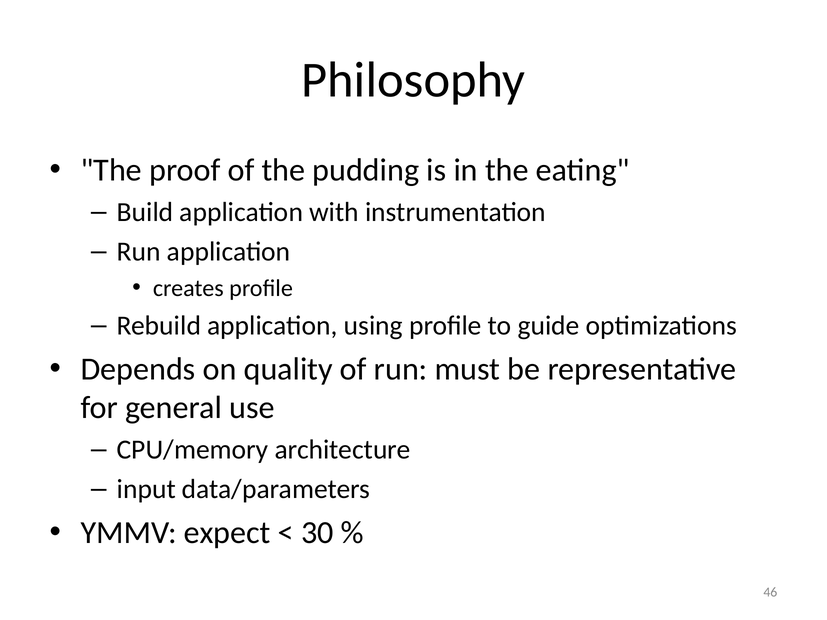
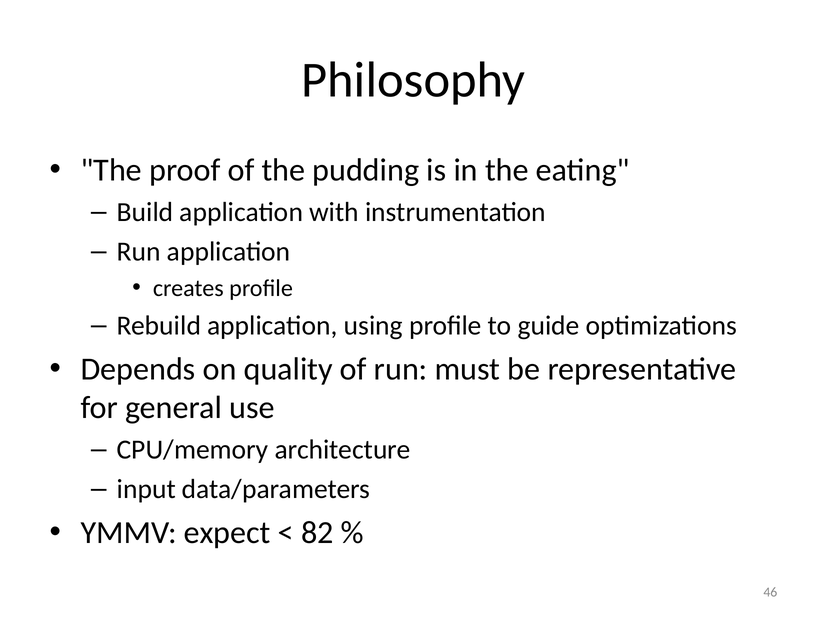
30: 30 -> 82
